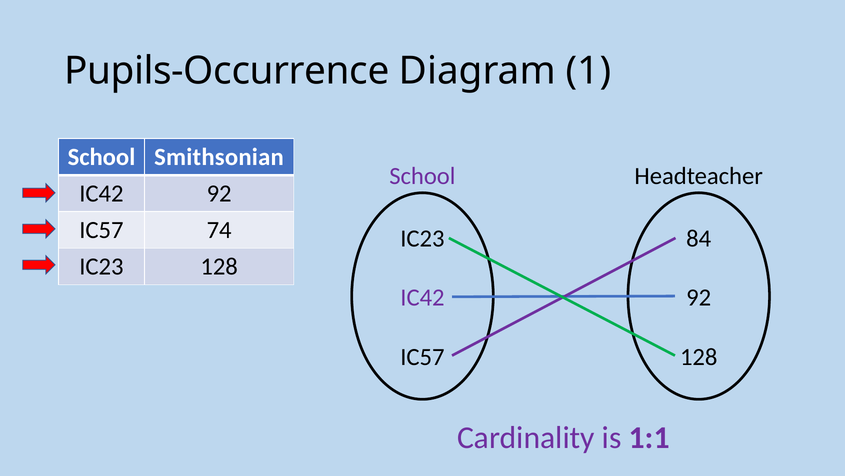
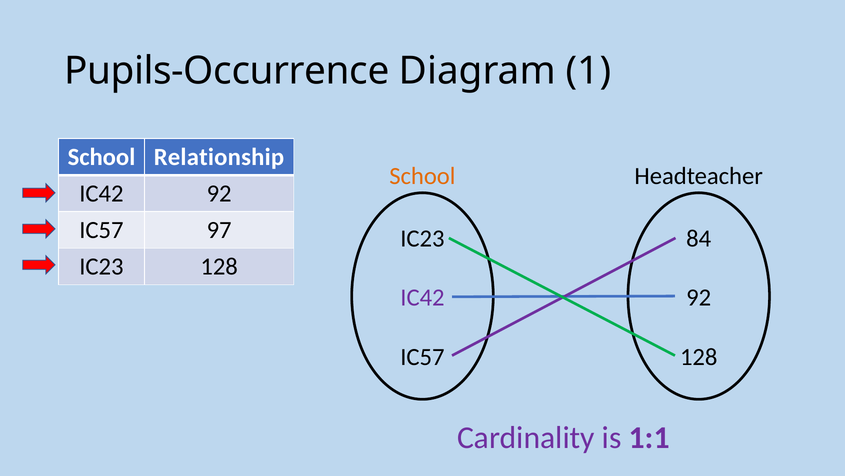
Smithsonian: Smithsonian -> Relationship
School at (422, 176) colour: purple -> orange
74: 74 -> 97
